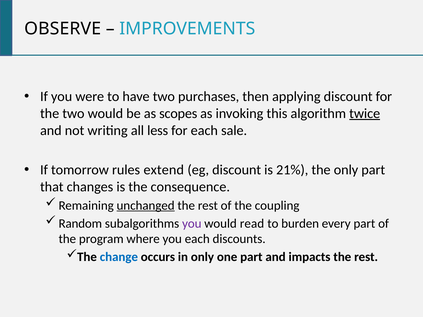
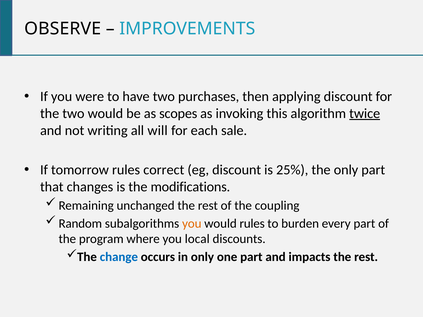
less: less -> will
extend: extend -> correct
21%: 21% -> 25%
consequence: consequence -> modifications
unchanged underline: present -> none
you at (192, 224) colour: purple -> orange
would read: read -> rules
you each: each -> local
